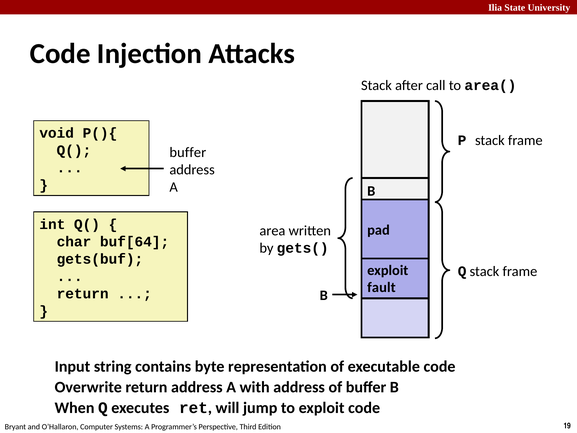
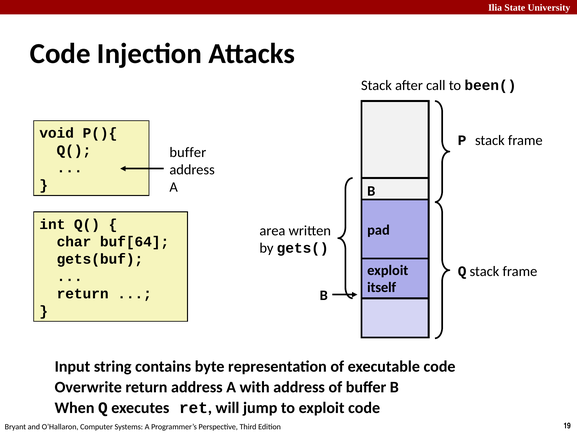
area(: area( -> been(
fault: fault -> itself
